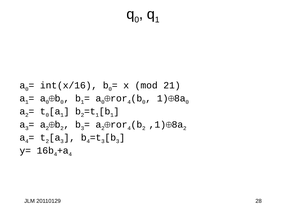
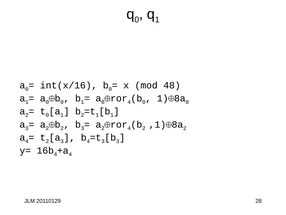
21: 21 -> 48
